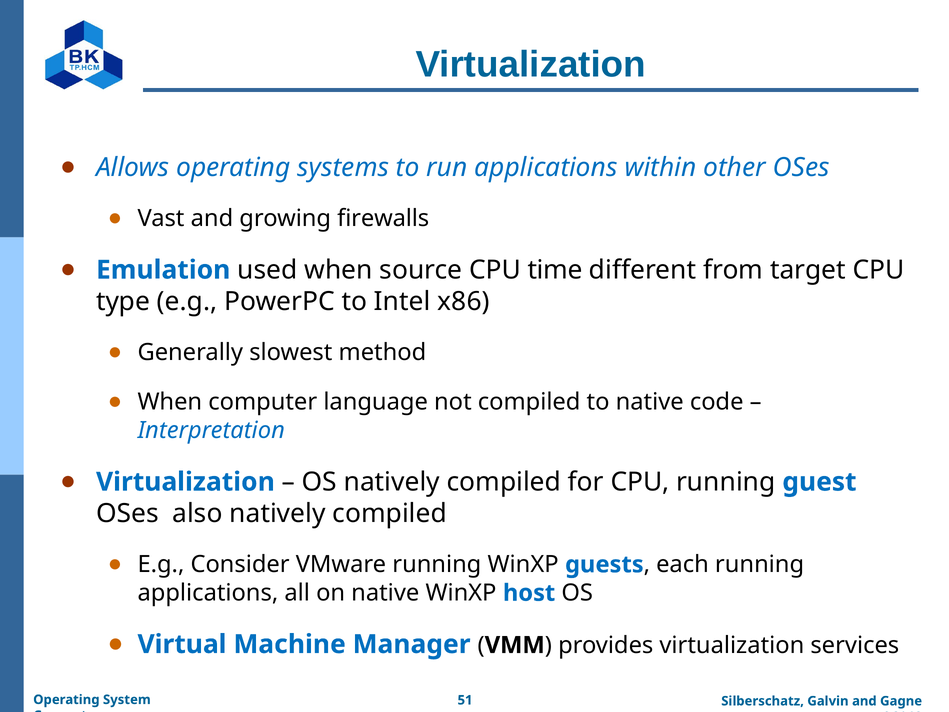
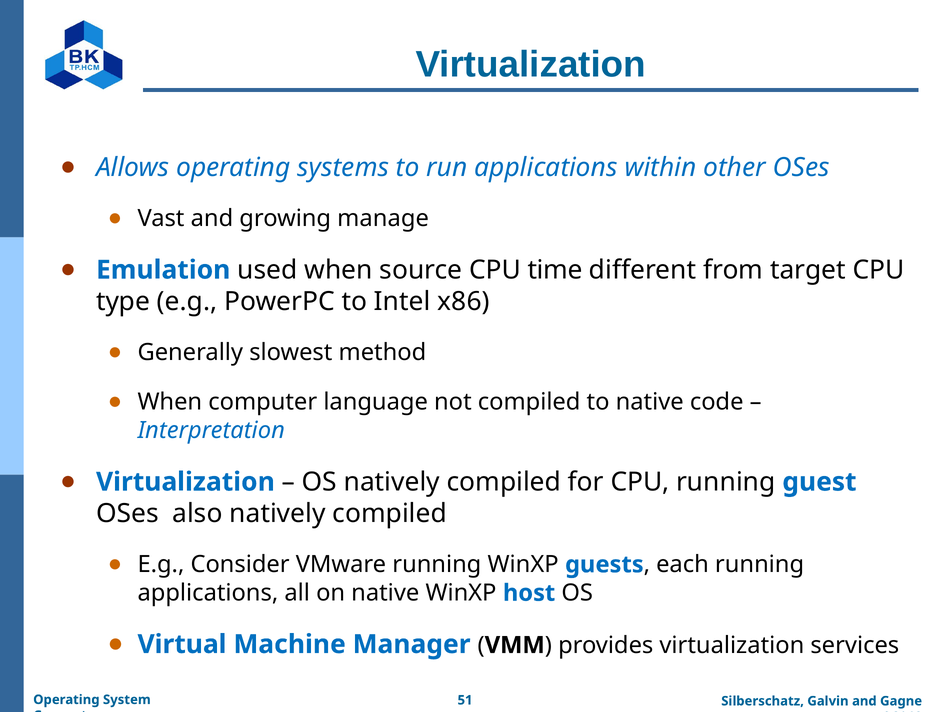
firewalls: firewalls -> manage
